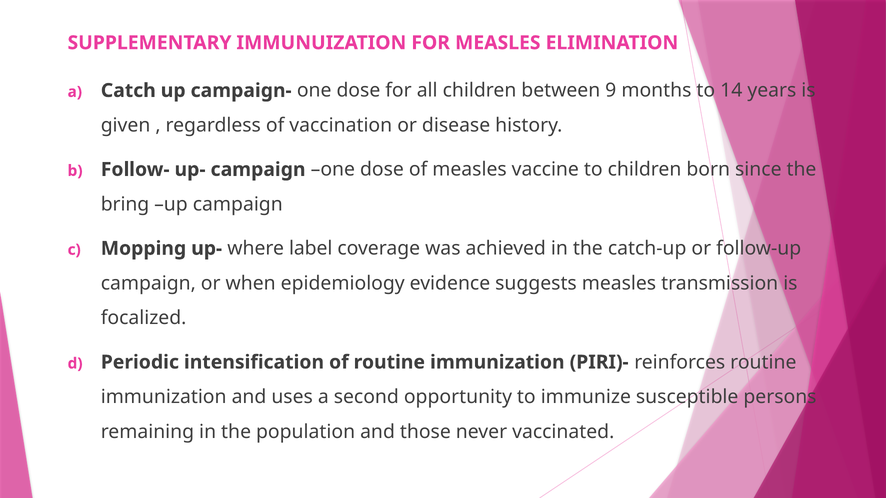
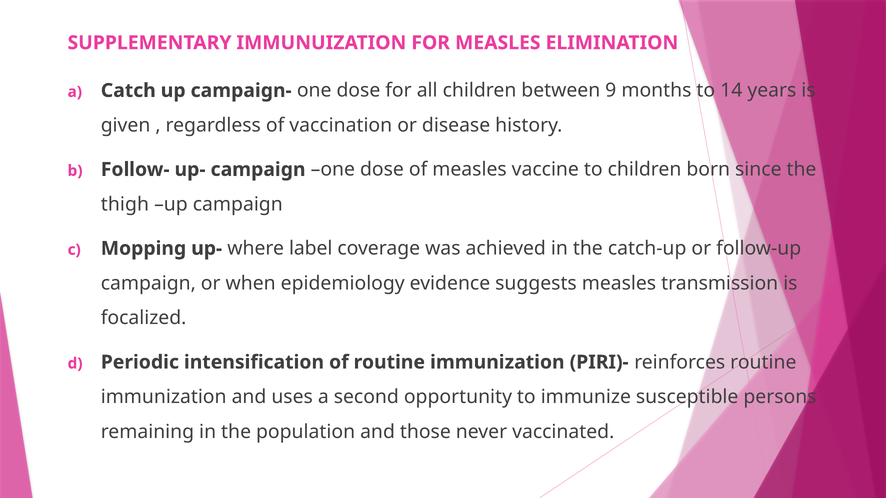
bring: bring -> thigh
